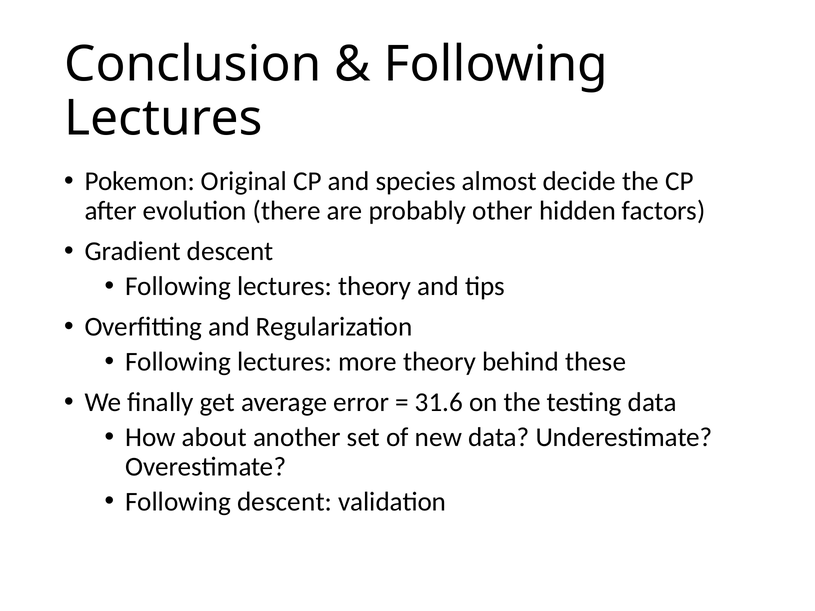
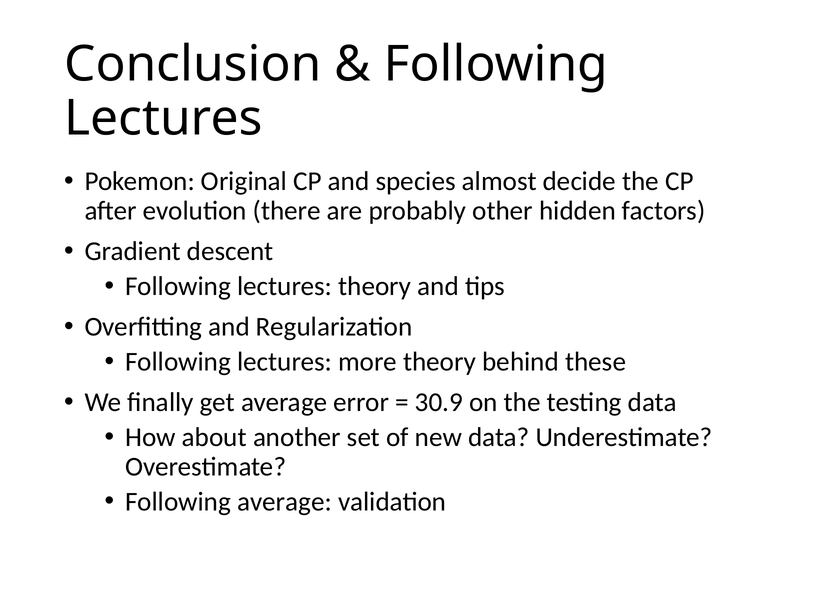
31.6: 31.6 -> 30.9
Following descent: descent -> average
